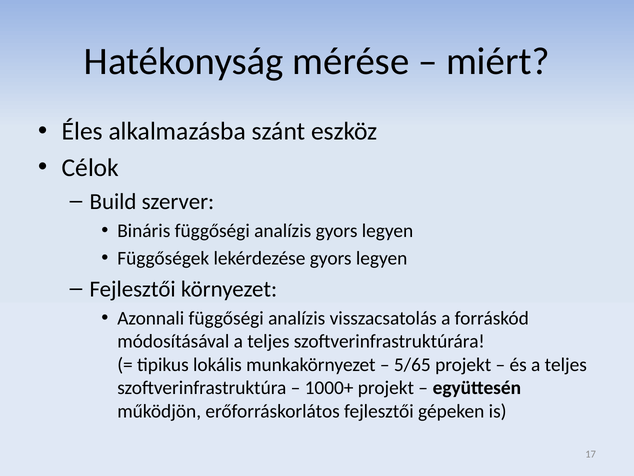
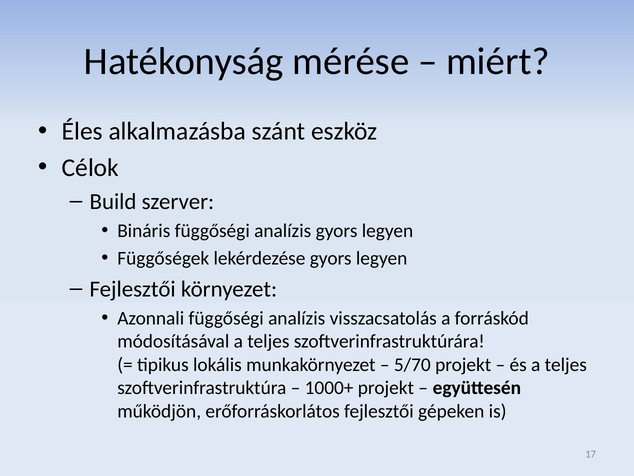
5/65: 5/65 -> 5/70
